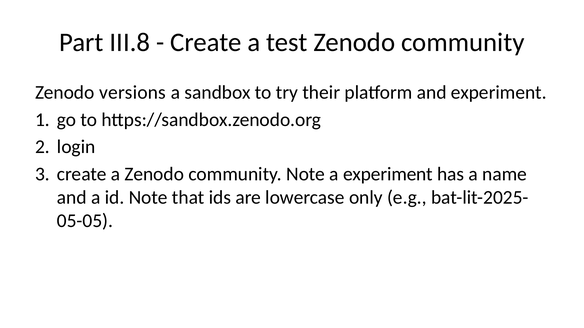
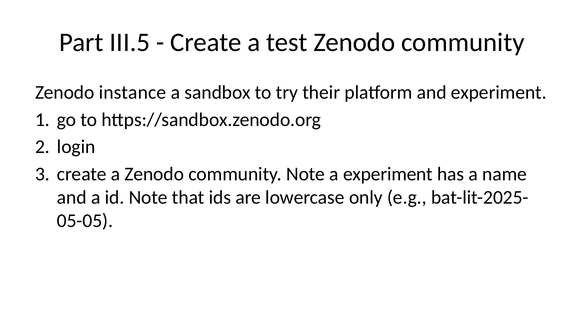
III.8: III.8 -> III.5
versions: versions -> instance
